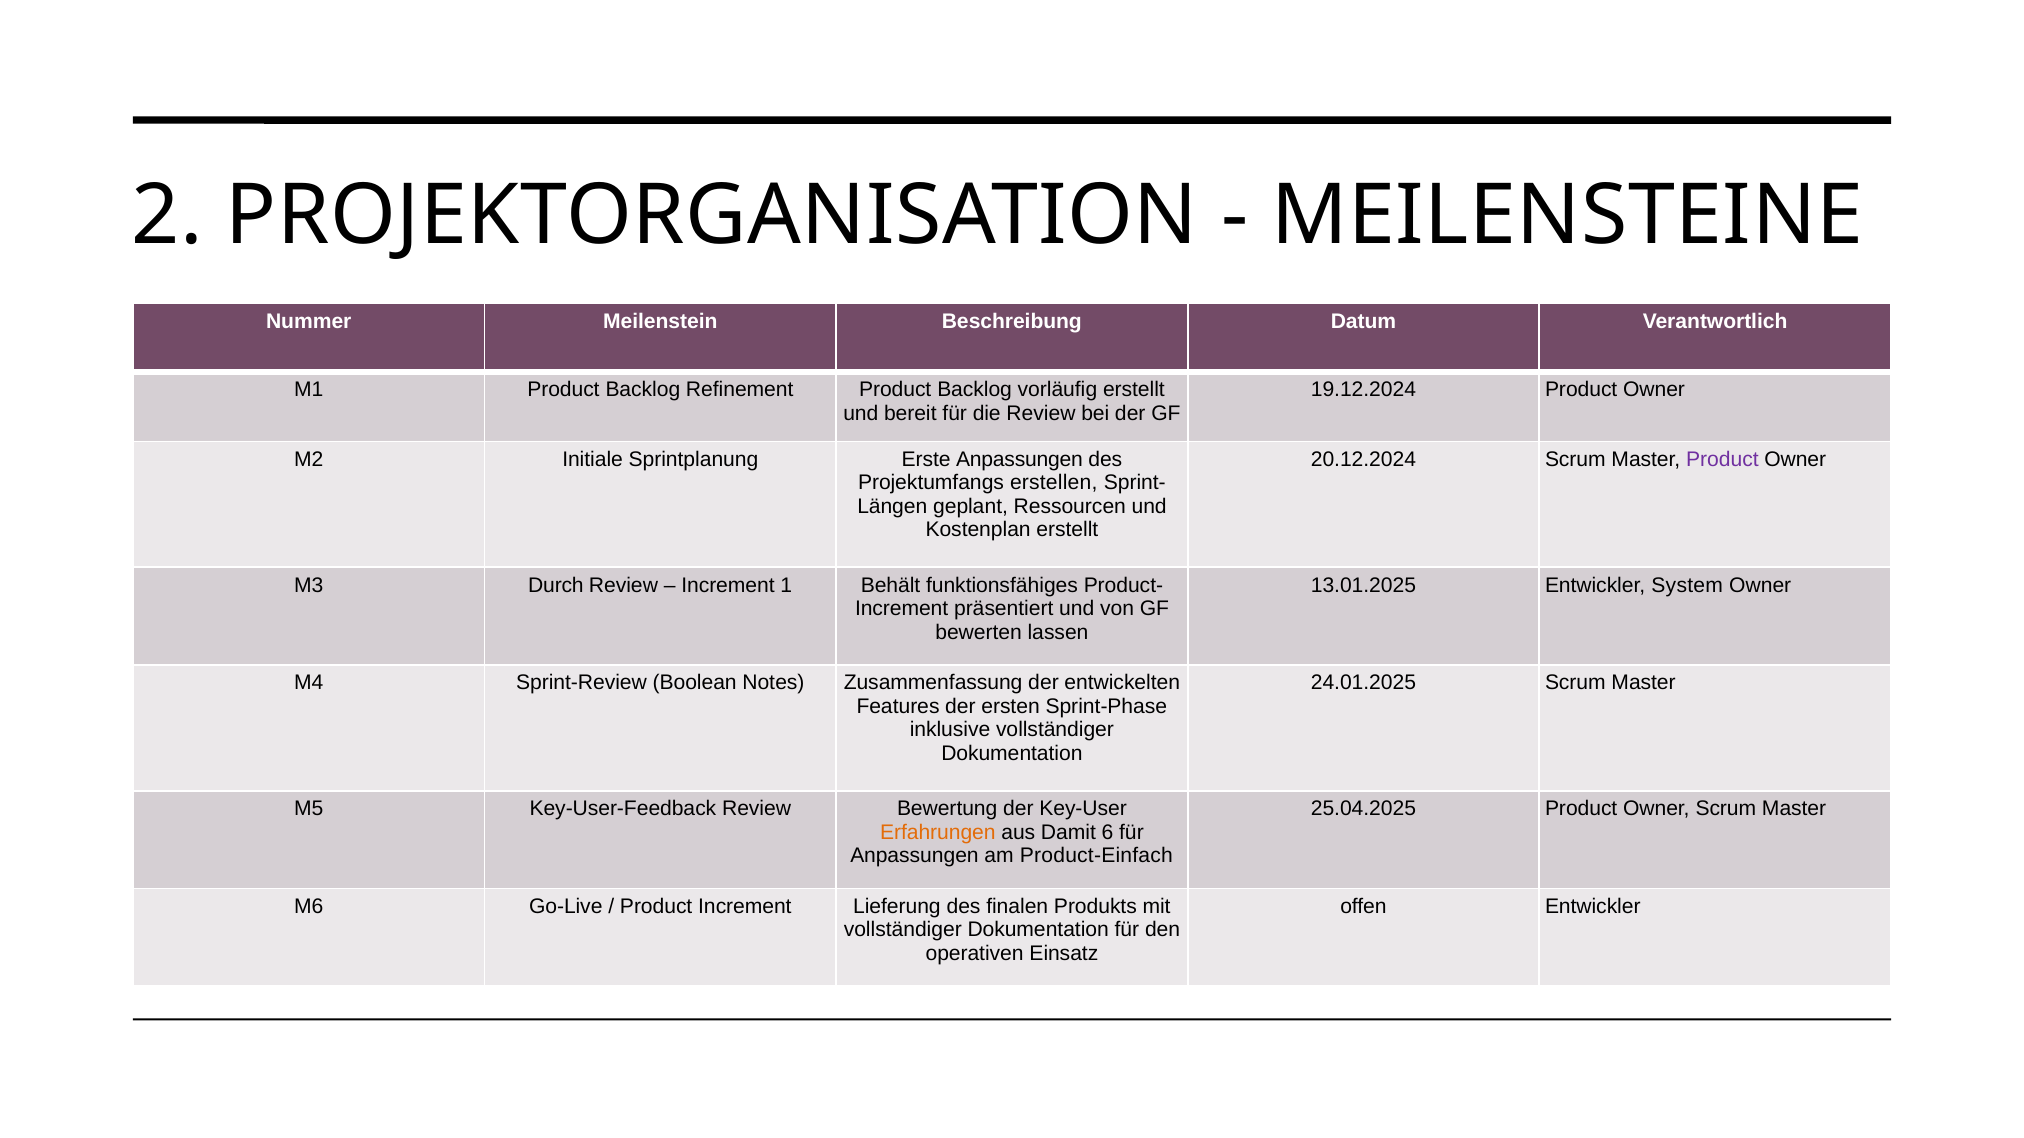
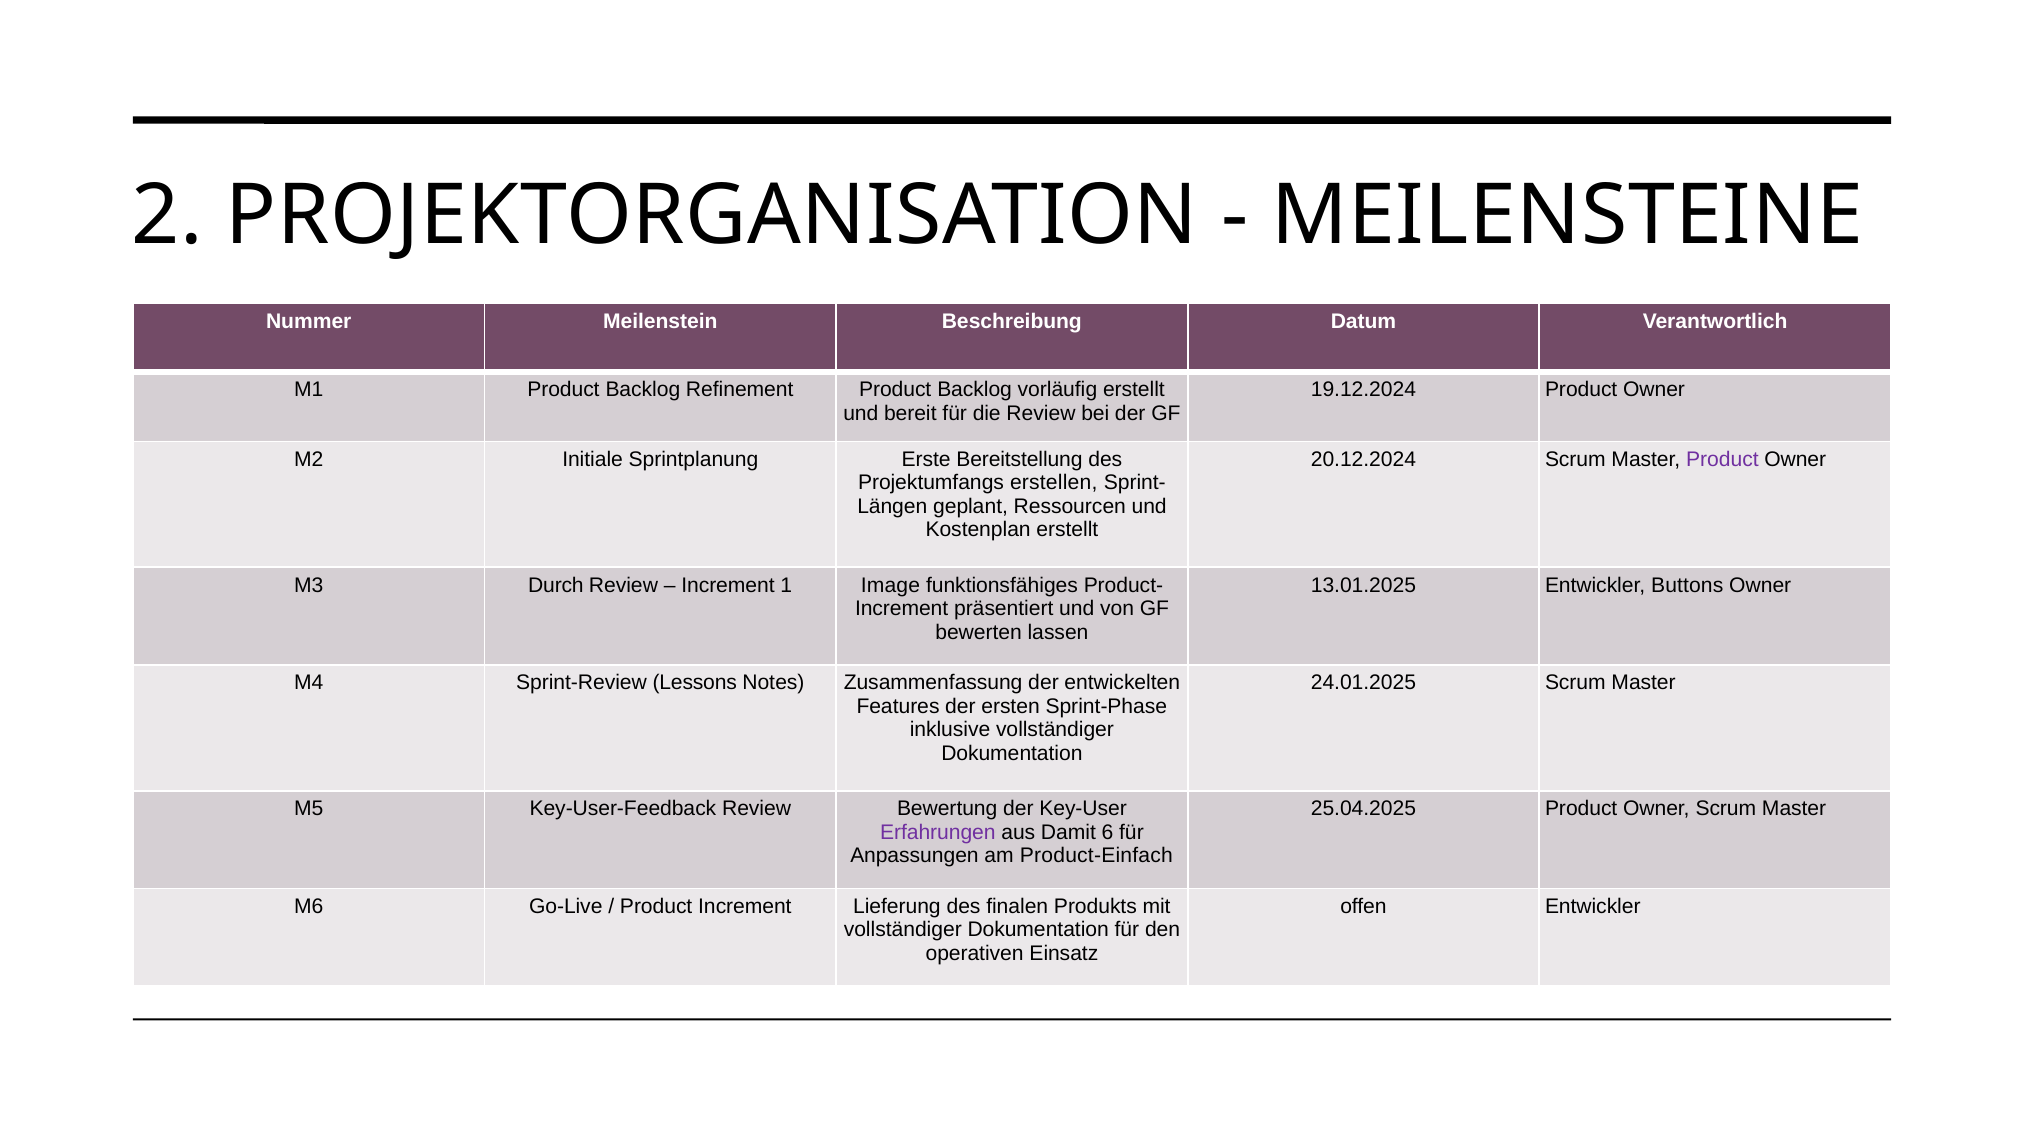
Erste Anpassungen: Anpassungen -> Bereitstellung
Behält: Behält -> Image
System: System -> Buttons
Boolean: Boolean -> Lessons
Erfahrungen colour: orange -> purple
